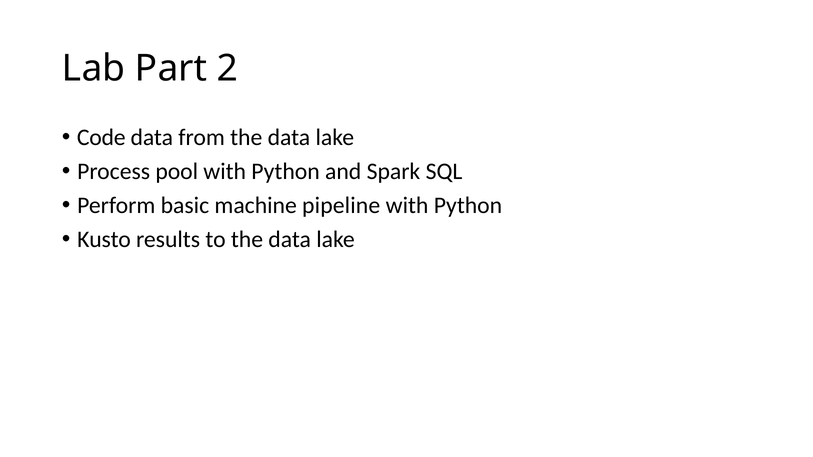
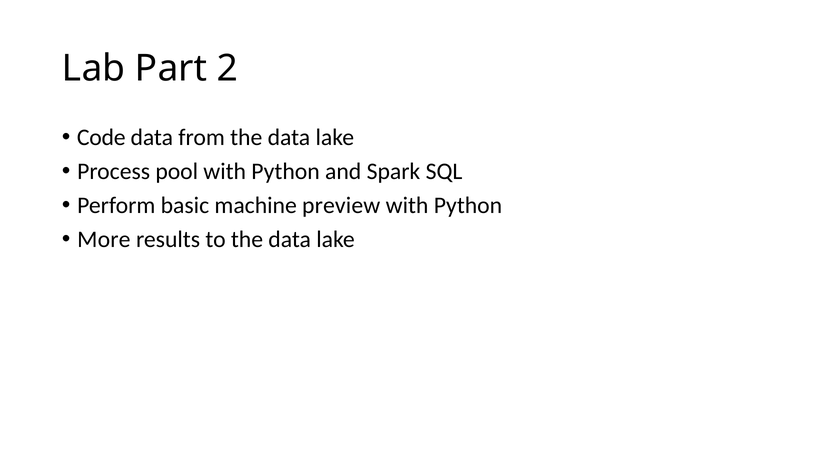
pipeline: pipeline -> preview
Kusto: Kusto -> More
